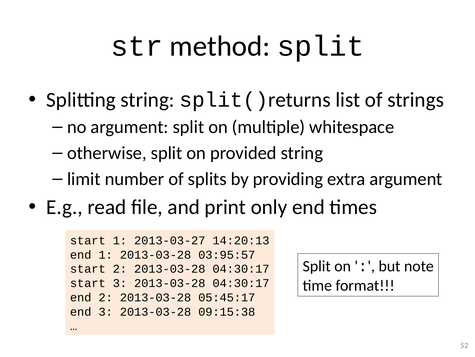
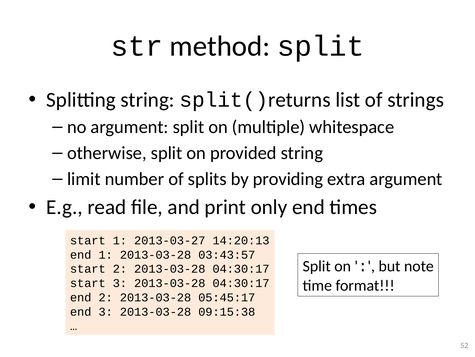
03:95:57: 03:95:57 -> 03:43:57
